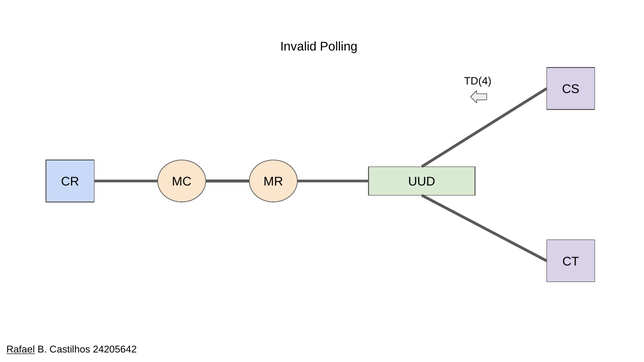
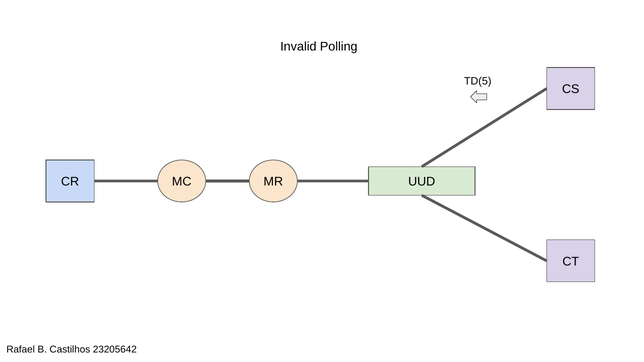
TD(4: TD(4 -> TD(5
Rafael underline: present -> none
24205642: 24205642 -> 23205642
